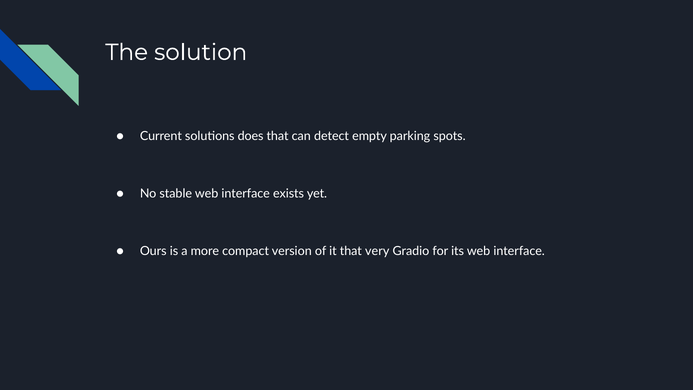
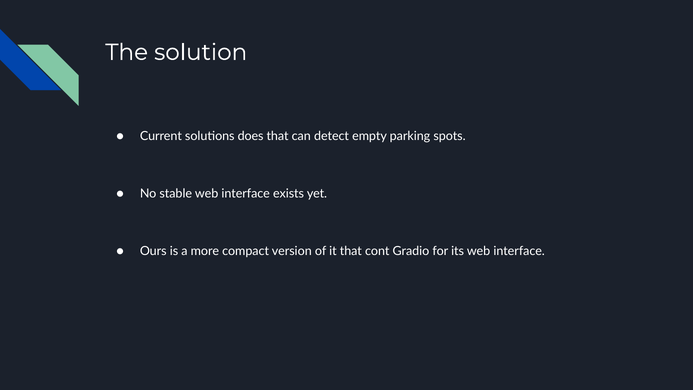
very: very -> cont
